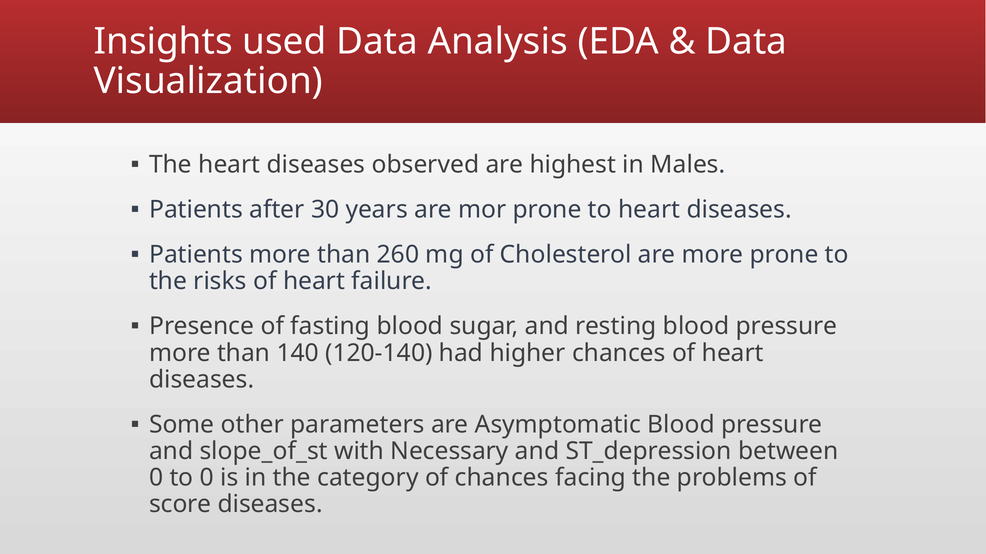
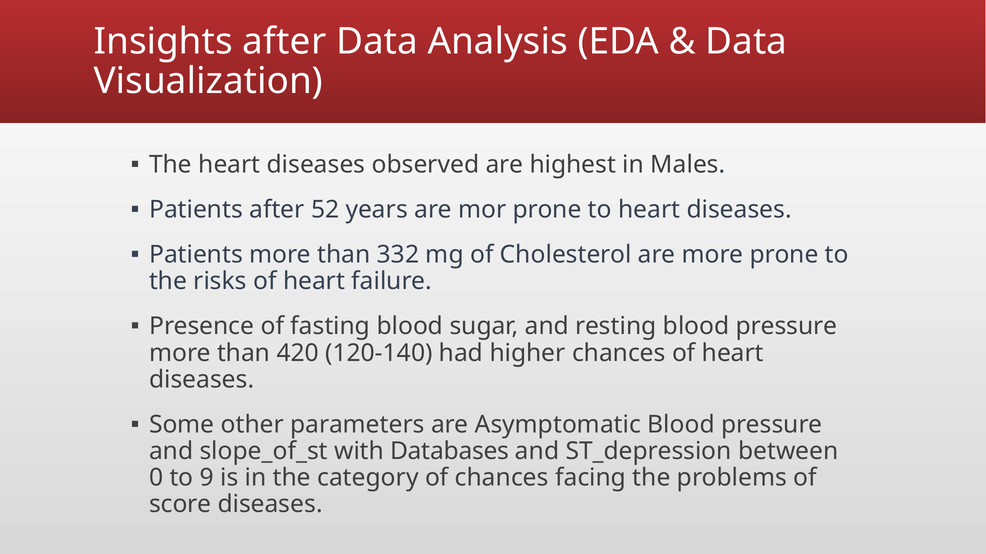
Insights used: used -> after
30: 30 -> 52
260: 260 -> 332
140: 140 -> 420
Necessary: Necessary -> Databases
to 0: 0 -> 9
